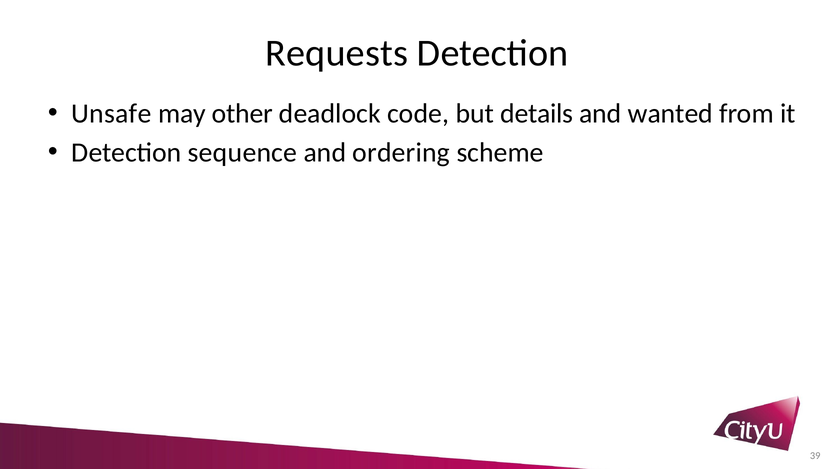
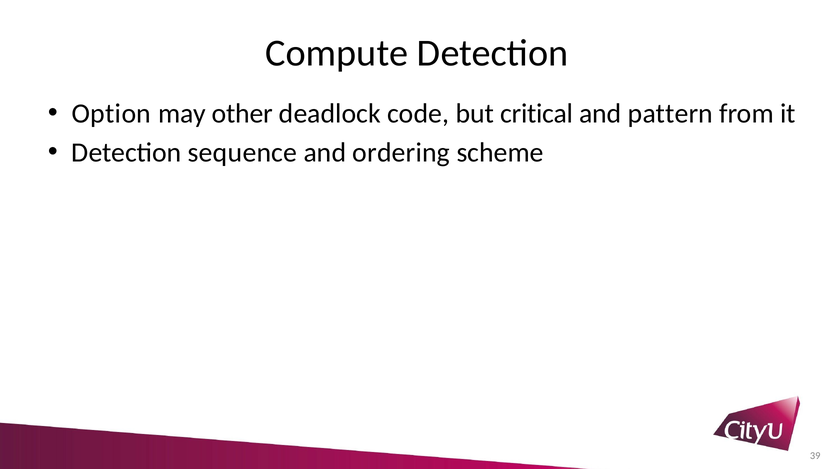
Requests: Requests -> Compute
Unsafe: Unsafe -> Option
details: details -> critical
wanted: wanted -> pattern
